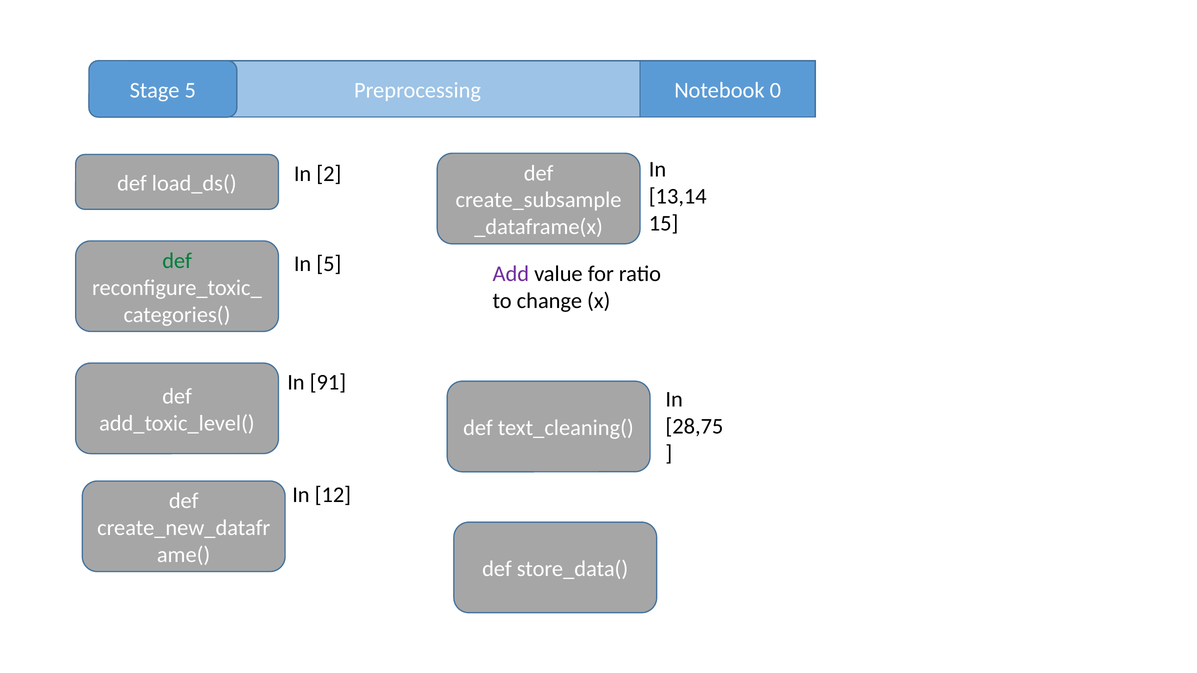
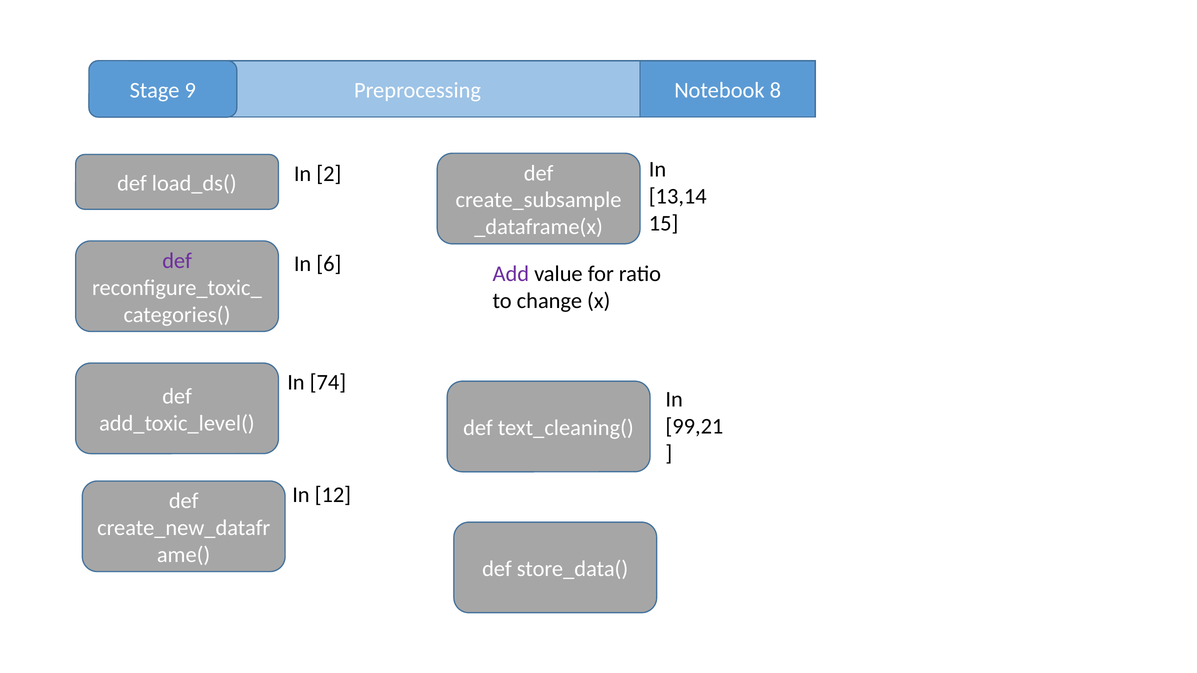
Stage 5: 5 -> 9
0: 0 -> 8
def at (177, 261) colour: green -> purple
In 5: 5 -> 6
91: 91 -> 74
28,75: 28,75 -> 99,21
